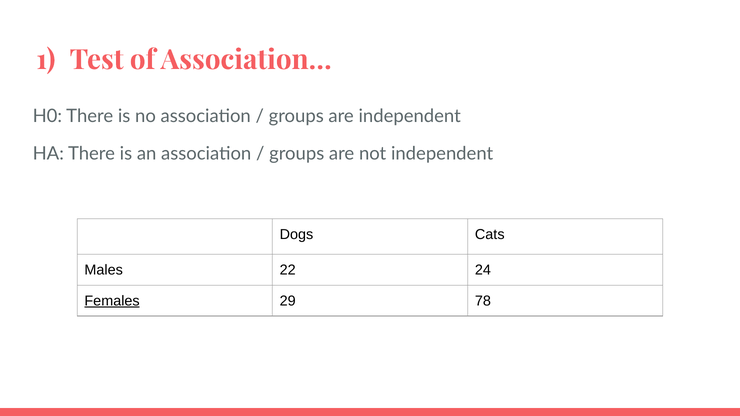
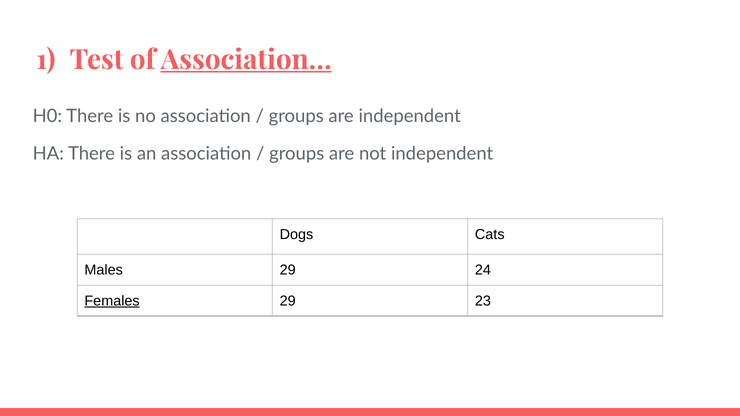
Association… underline: none -> present
Males 22: 22 -> 29
78: 78 -> 23
